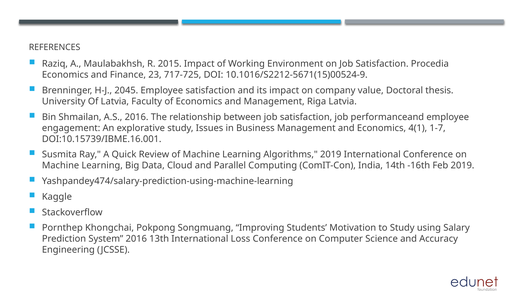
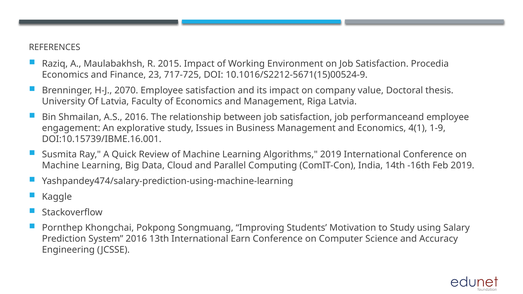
2045: 2045 -> 2070
1-7: 1-7 -> 1-9
Loss: Loss -> Earn
